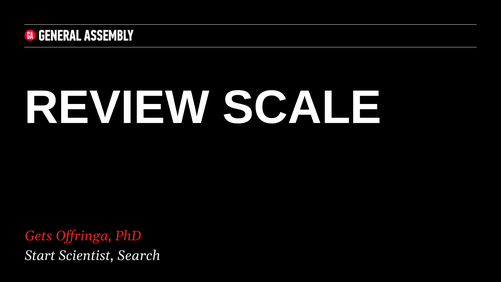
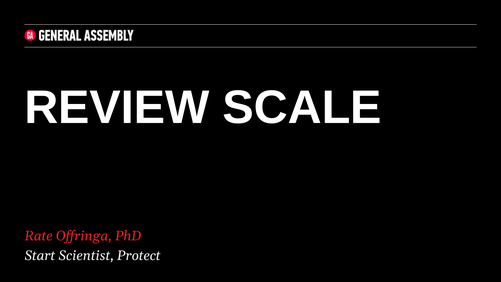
Gets: Gets -> Rate
Search: Search -> Protect
